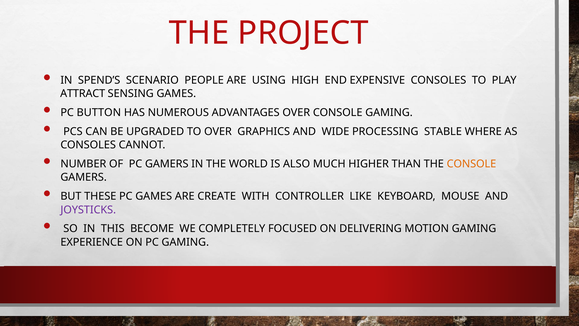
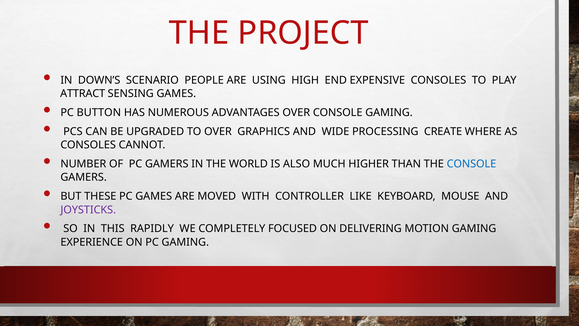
SPEND’S: SPEND’S -> DOWN’S
STABLE: STABLE -> CREATE
CONSOLE at (471, 164) colour: orange -> blue
CREATE: CREATE -> MOVED
BECOME: BECOME -> RAPIDLY
